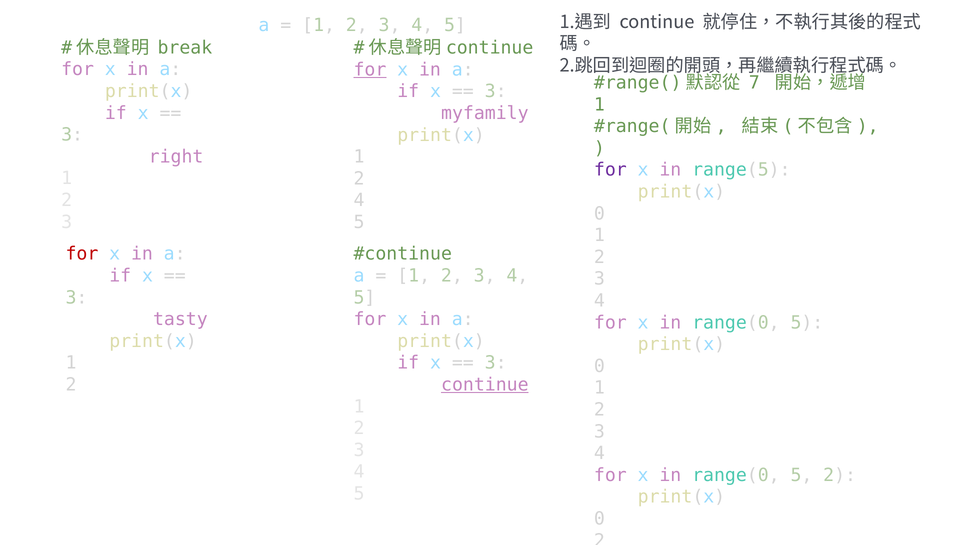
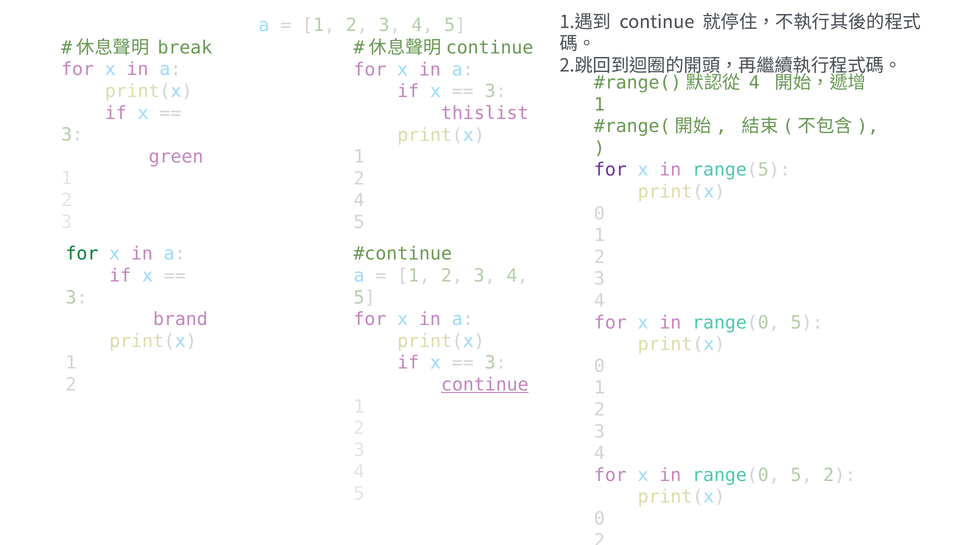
for at (370, 70) underline: present -> none
7 at (754, 83): 7 -> 4
myfamily: myfamily -> thislist
right: right -> green
for at (82, 254) colour: red -> green
tasty: tasty -> brand
